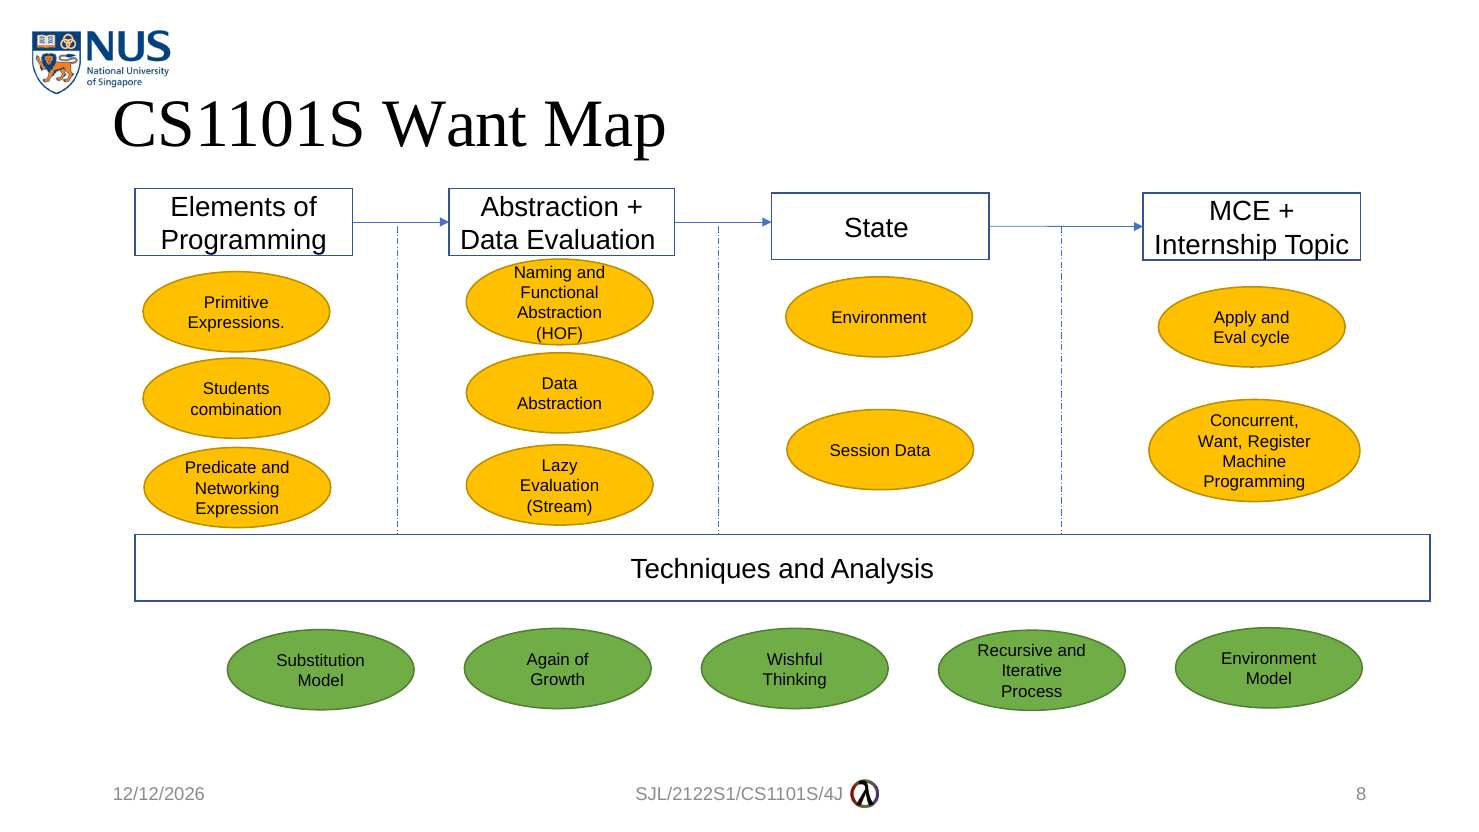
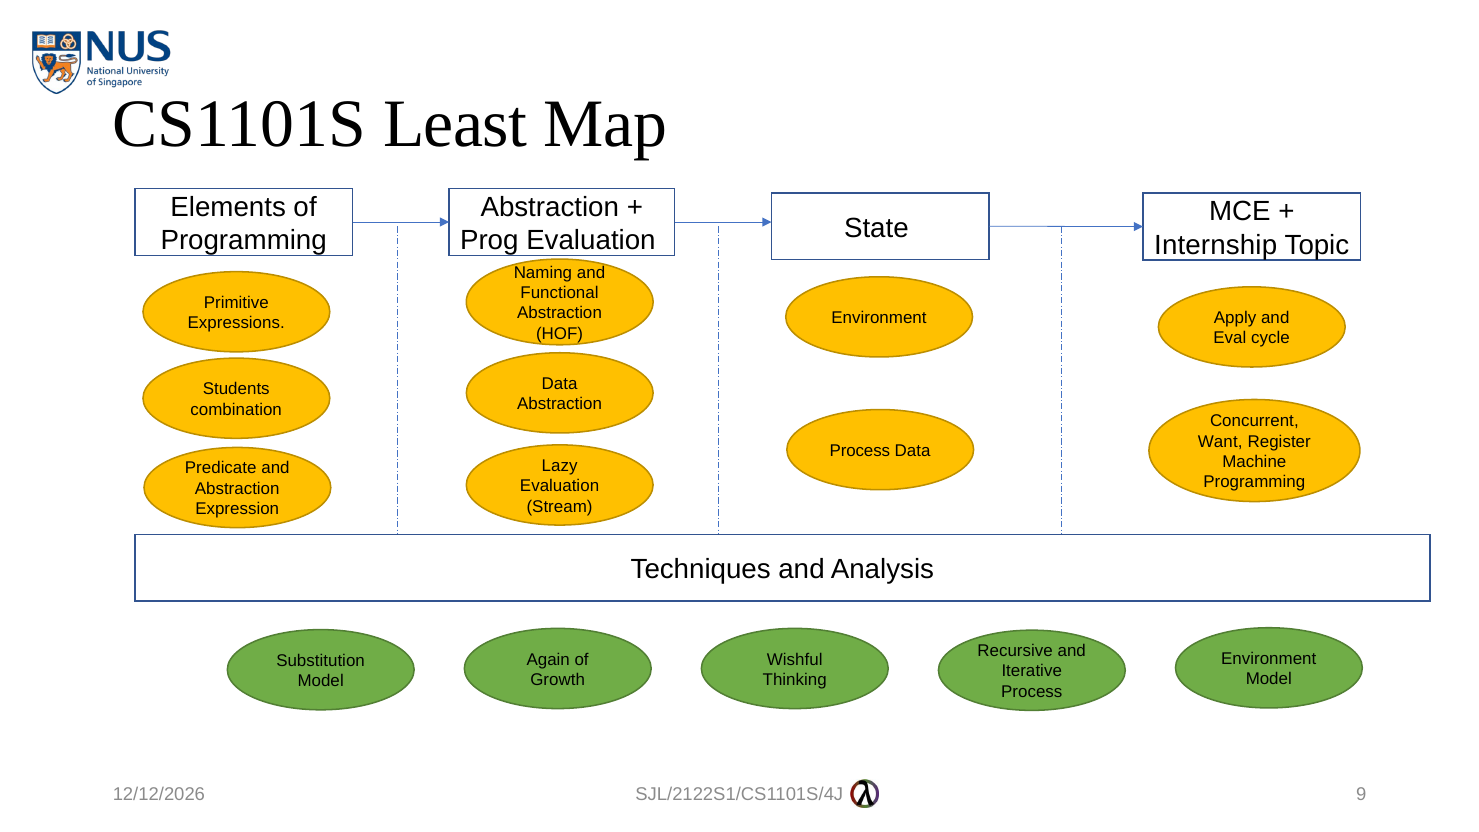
CS1101S Want: Want -> Least
Data at (489, 241): Data -> Prog
Session at (860, 451): Session -> Process
Networking at (237, 489): Networking -> Abstraction
8: 8 -> 9
